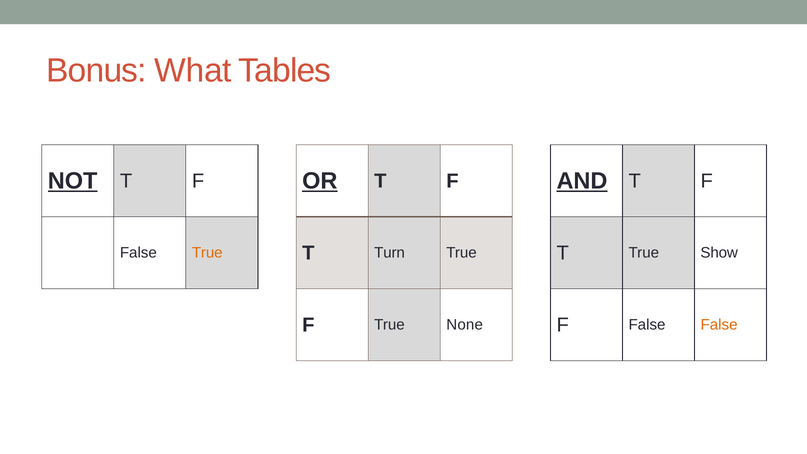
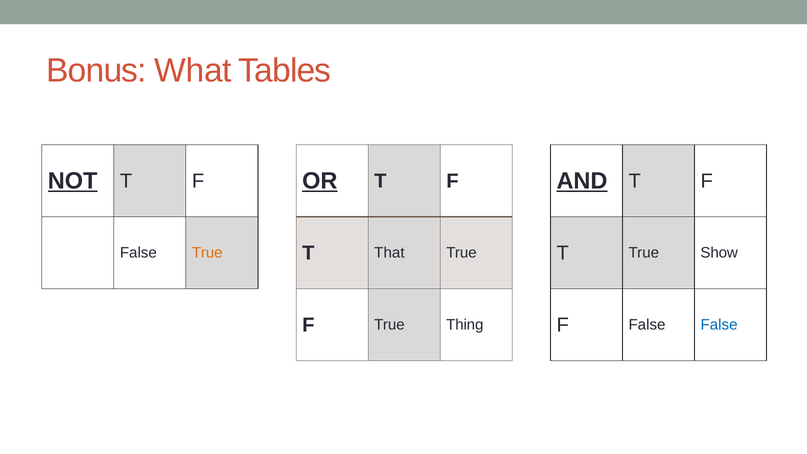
Turn: Turn -> That
None: None -> Thing
False at (719, 325) colour: orange -> blue
